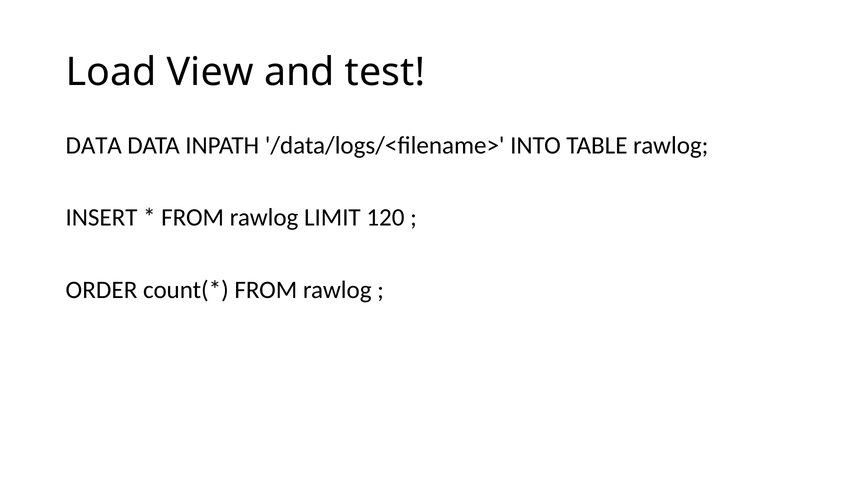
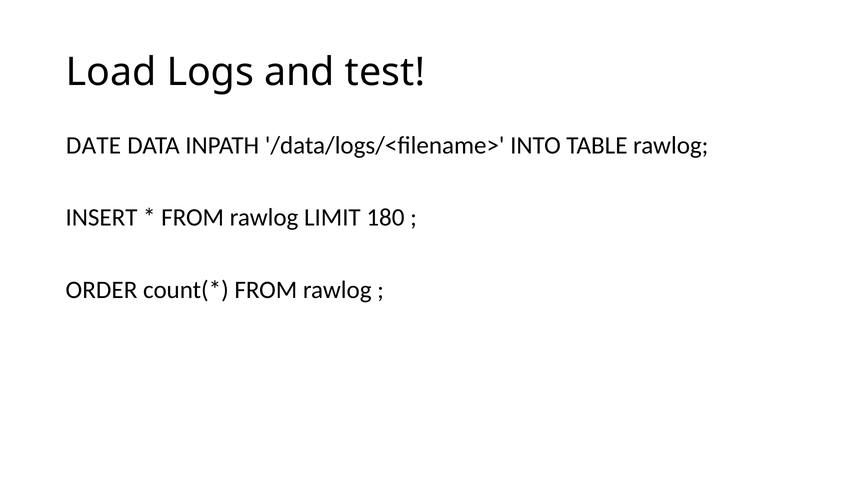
View: View -> Logs
DATA at (94, 145): DATA -> DATE
120: 120 -> 180
